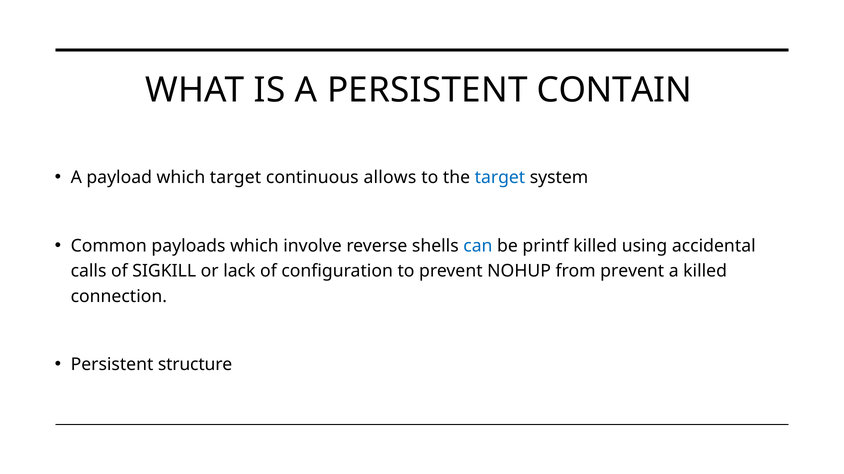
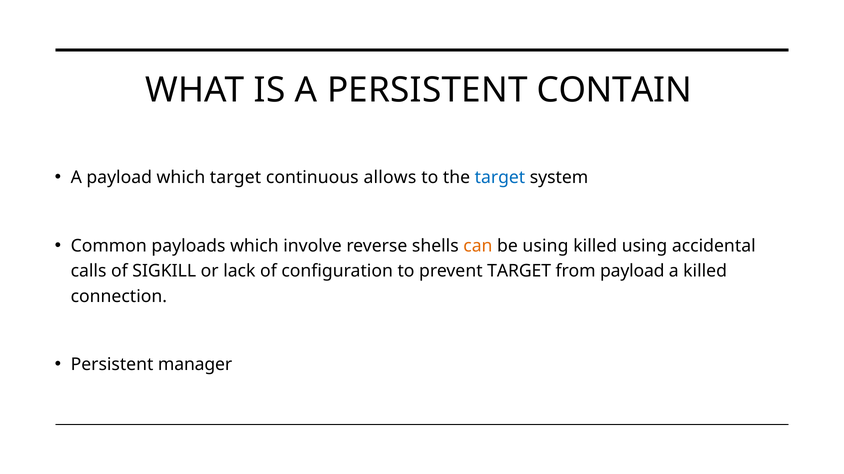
can colour: blue -> orange
be printf: printf -> using
prevent NOHUP: NOHUP -> TARGET
from prevent: prevent -> payload
structure: structure -> manager
